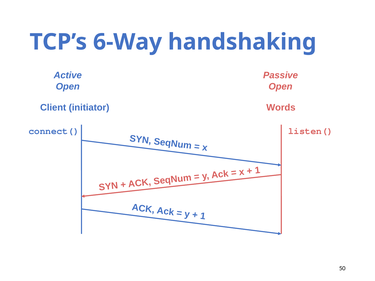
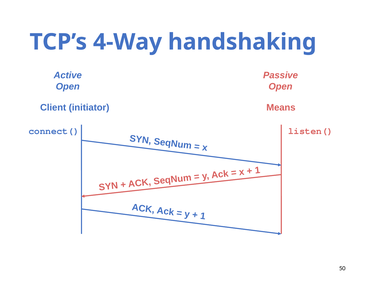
6-Way: 6-Way -> 4-Way
Words: Words -> Means
